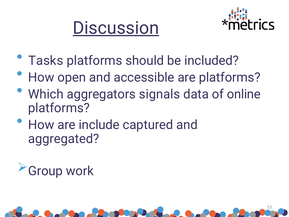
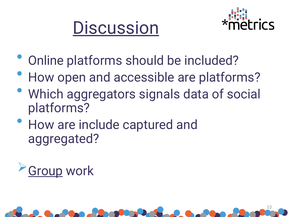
Tasks: Tasks -> Online
online: online -> social
Group underline: none -> present
